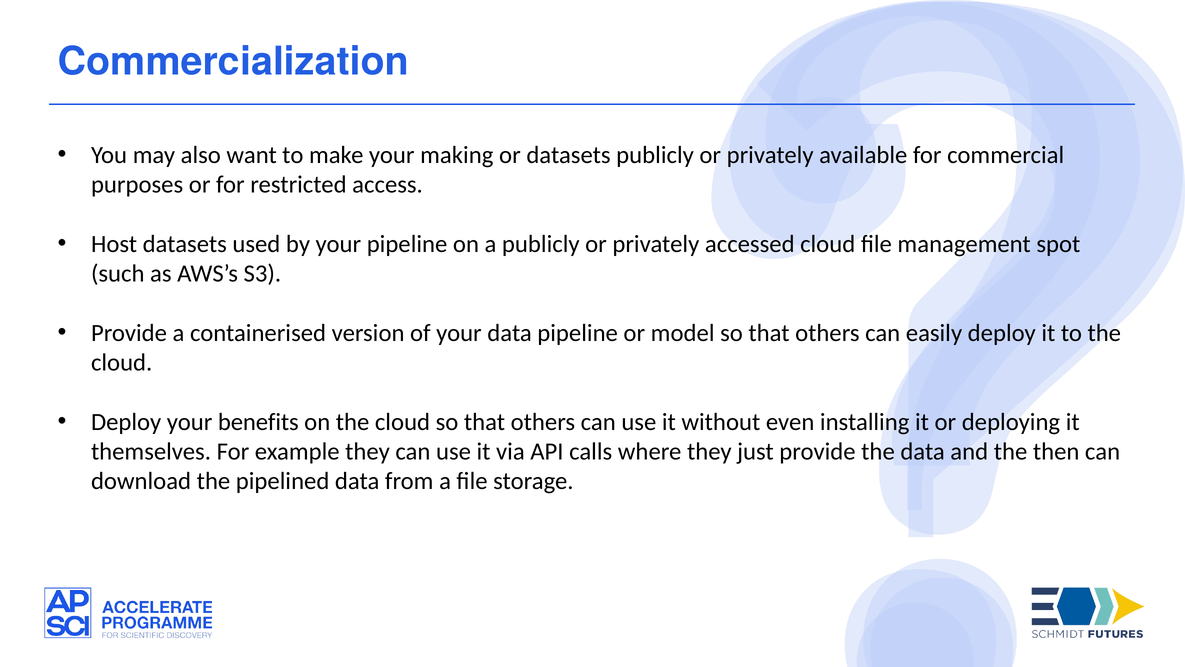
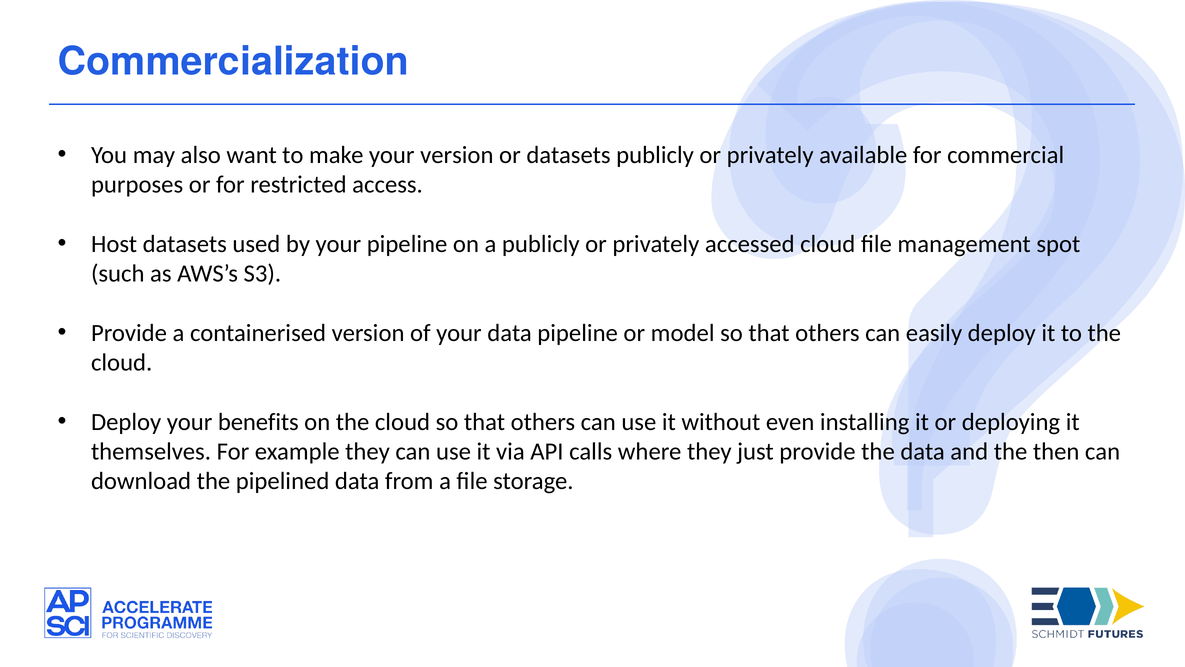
your making: making -> version
